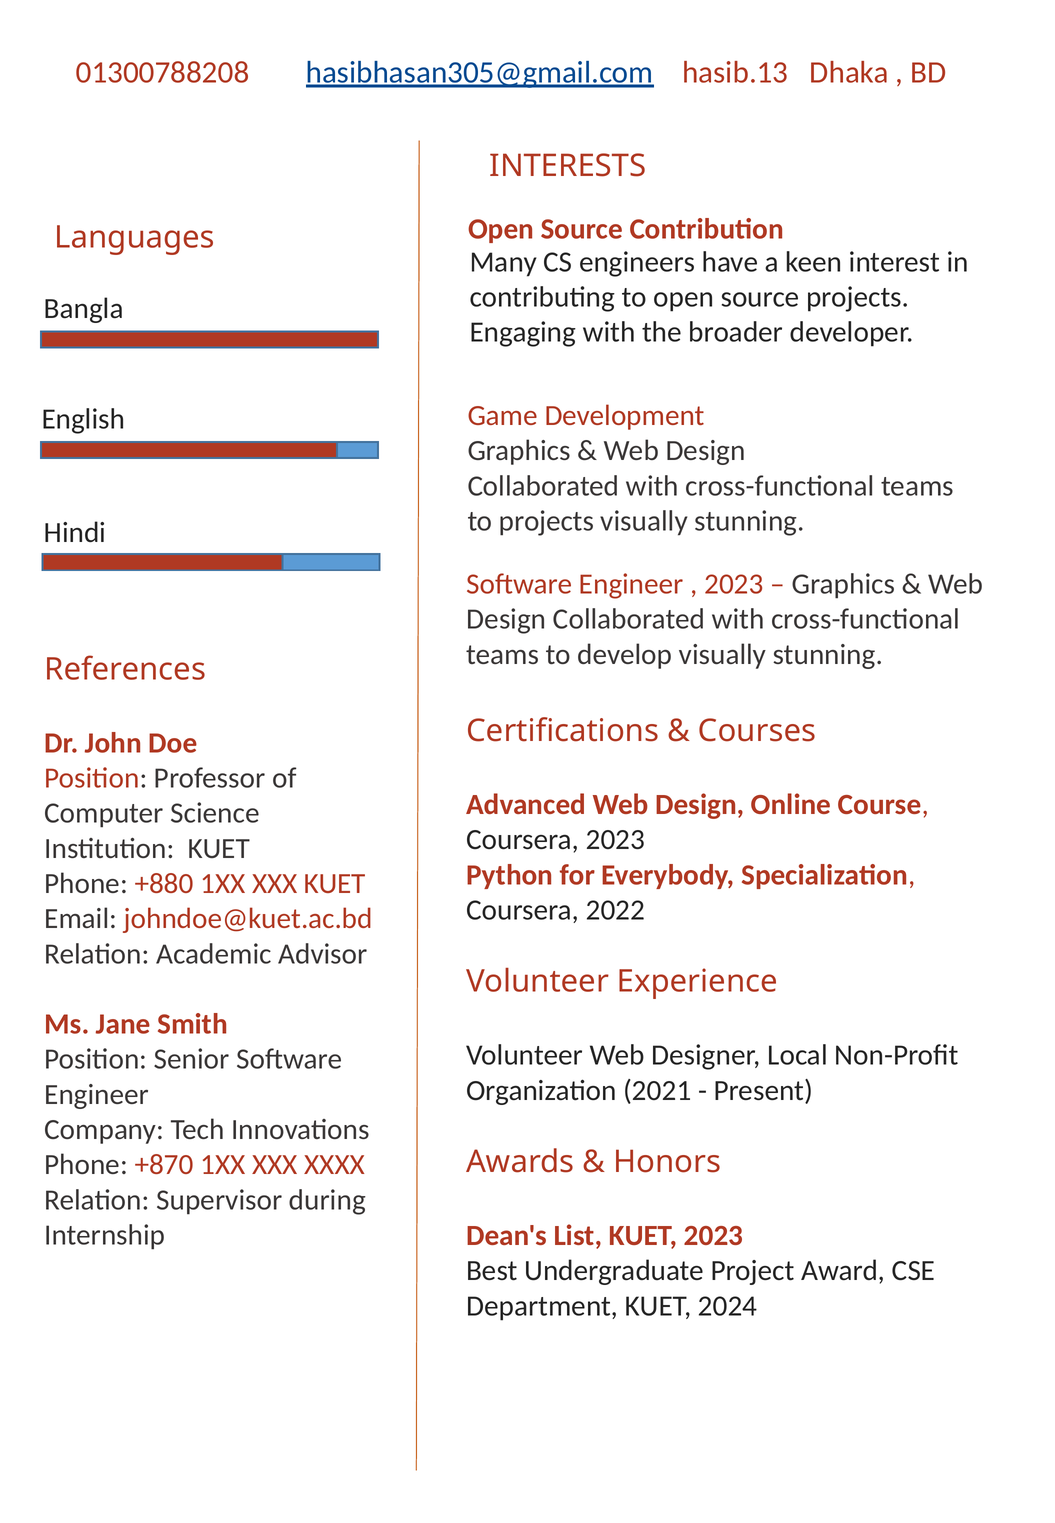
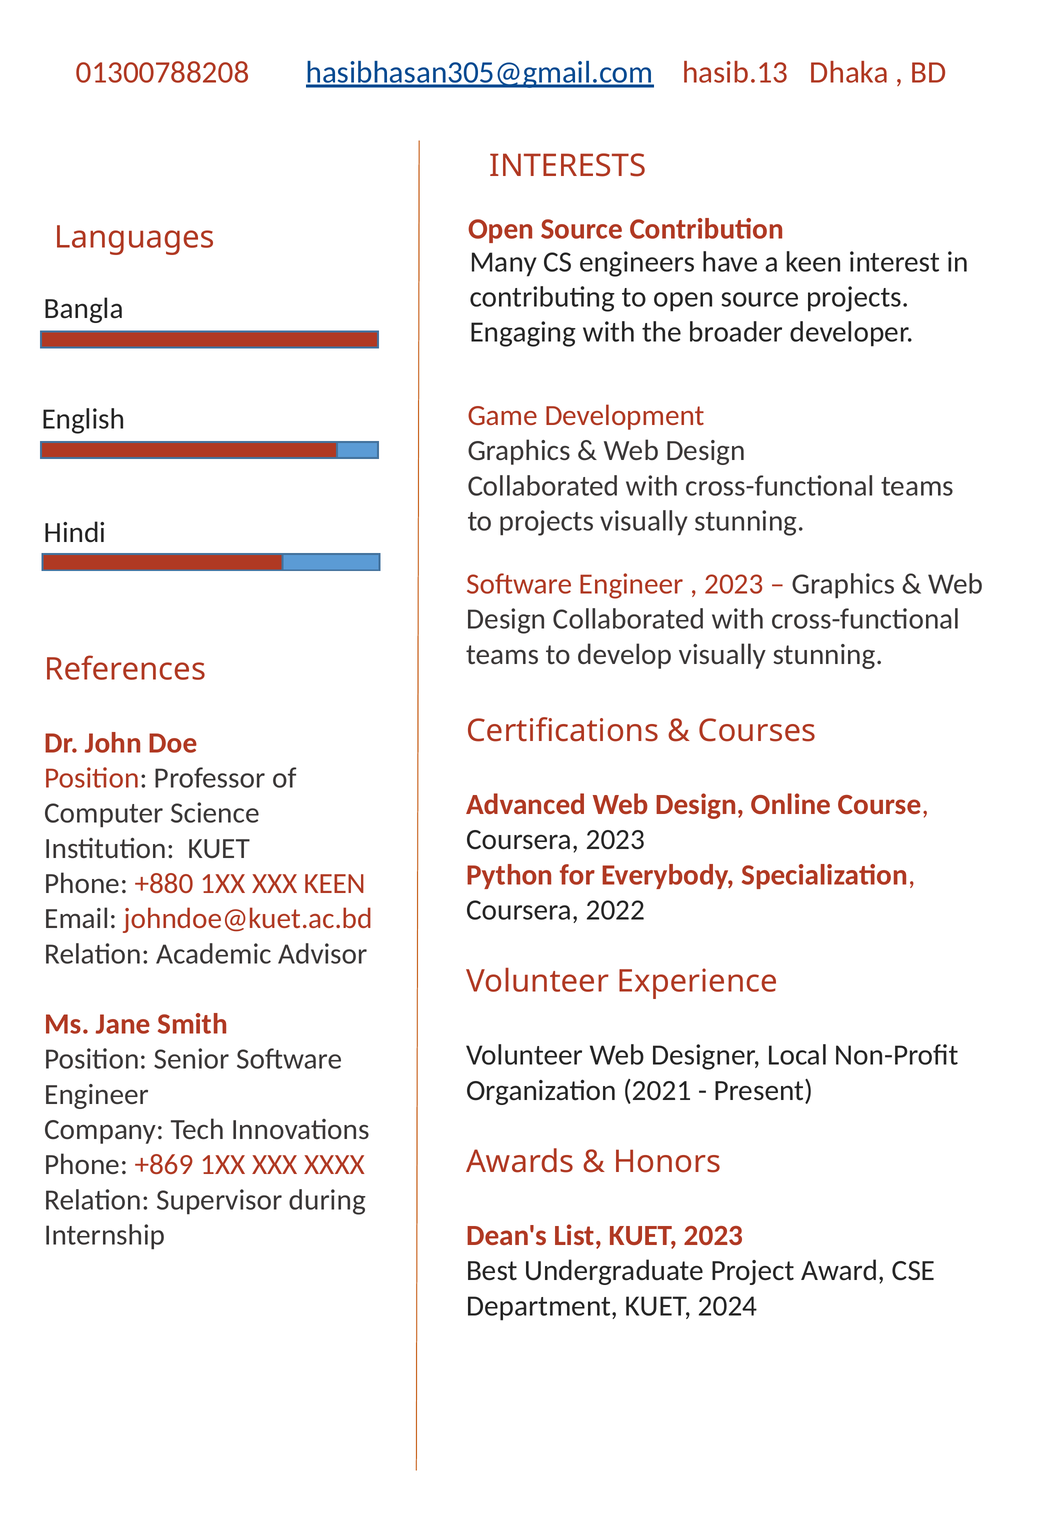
XXX KUET: KUET -> KEEN
+870: +870 -> +869
